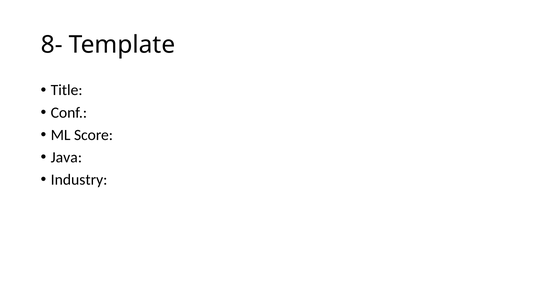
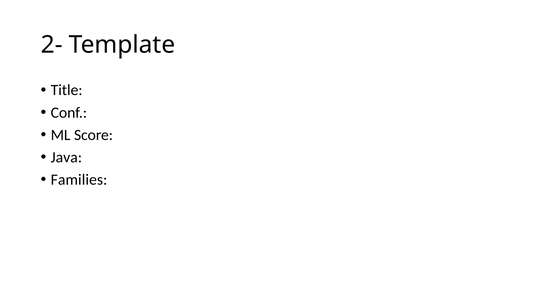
8-: 8- -> 2-
Industry: Industry -> Families
